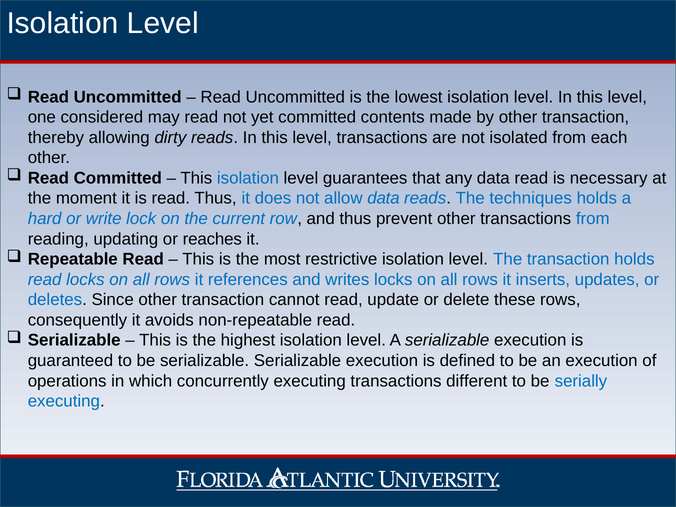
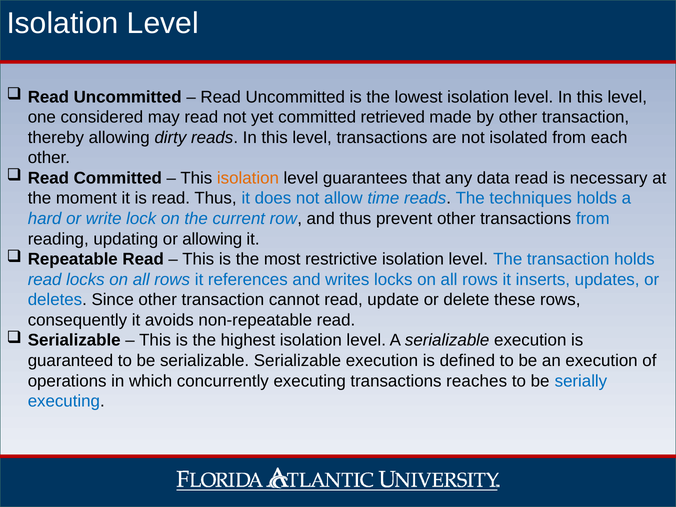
contents: contents -> retrieved
isolation at (248, 178) colour: blue -> orange
allow data: data -> time
or reaches: reaches -> allowing
different: different -> reaches
